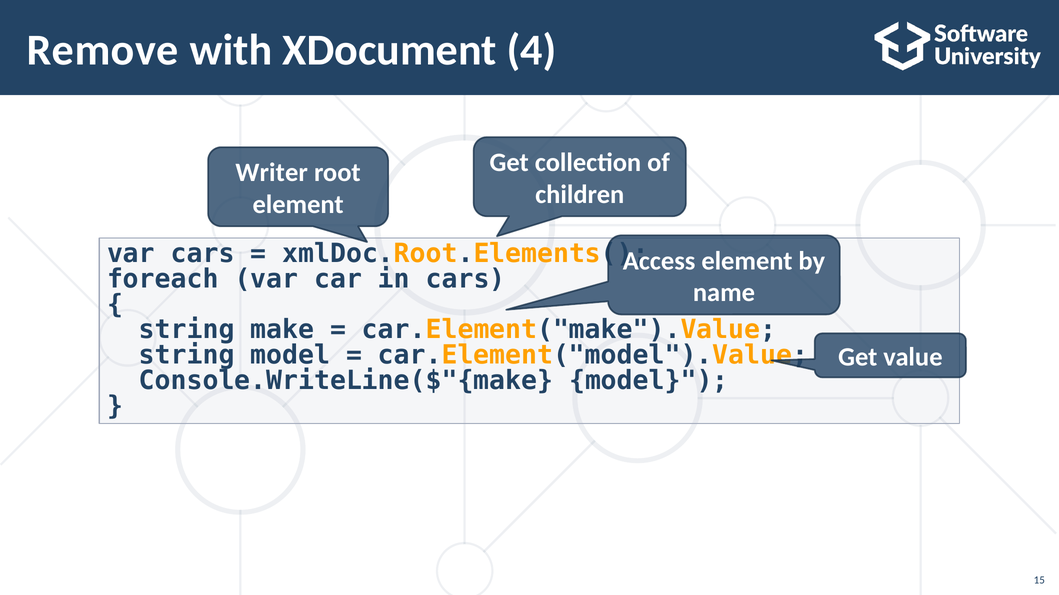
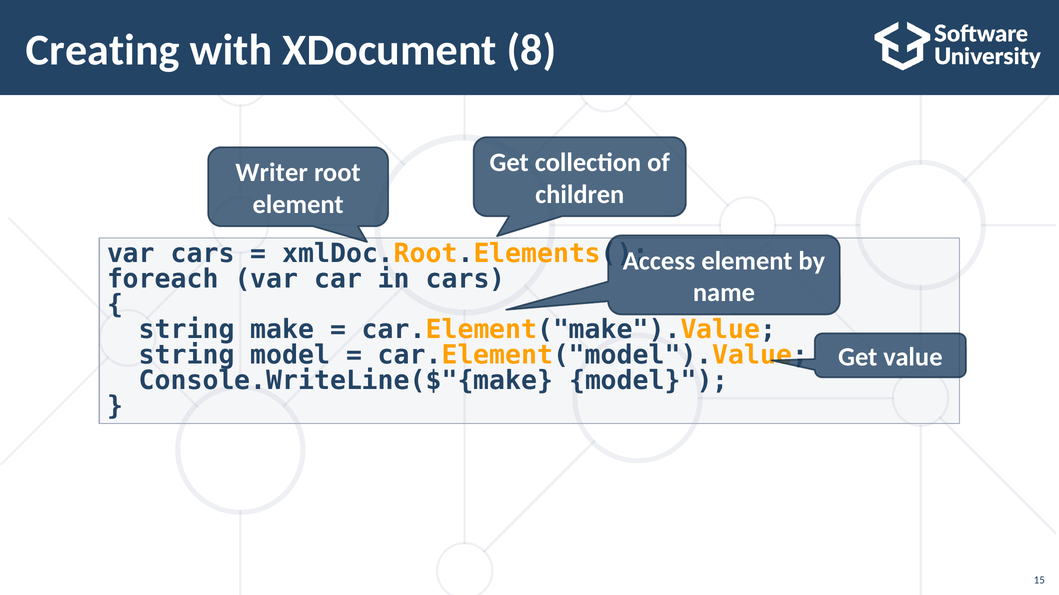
Remove: Remove -> Creating
4: 4 -> 8
